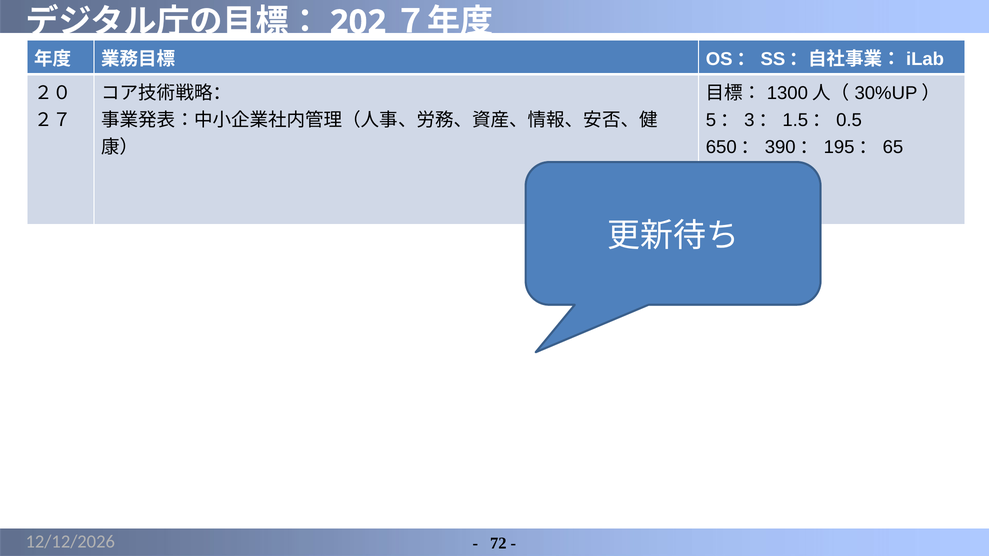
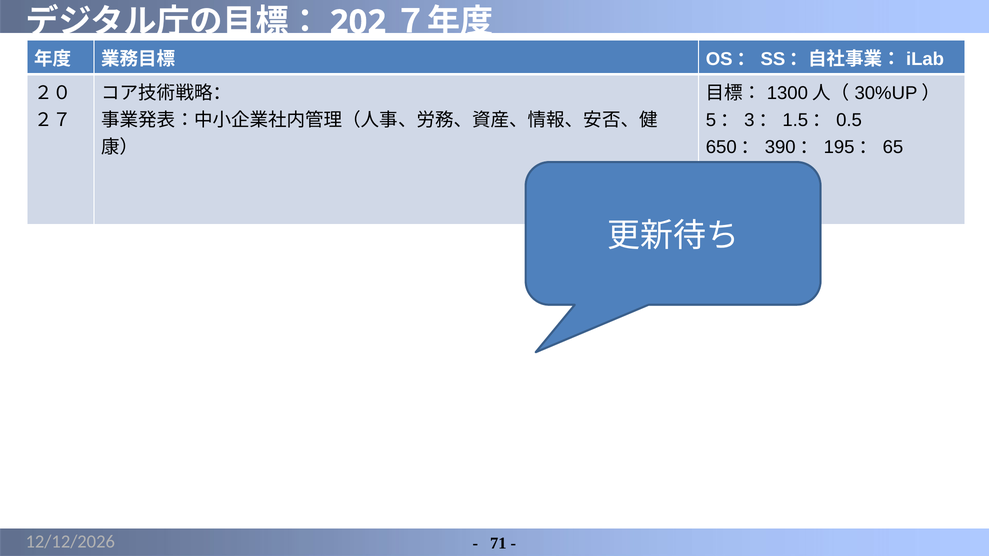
72: 72 -> 71
